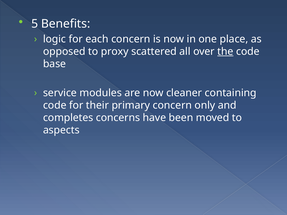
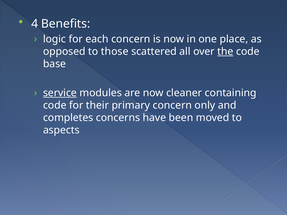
5: 5 -> 4
proxy: proxy -> those
service underline: none -> present
